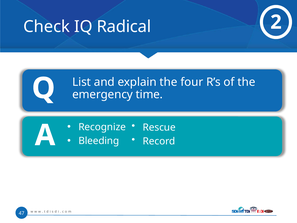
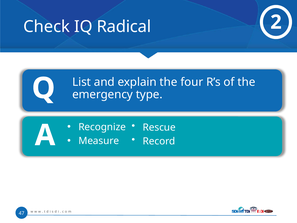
time: time -> type
Bleeding: Bleeding -> Measure
